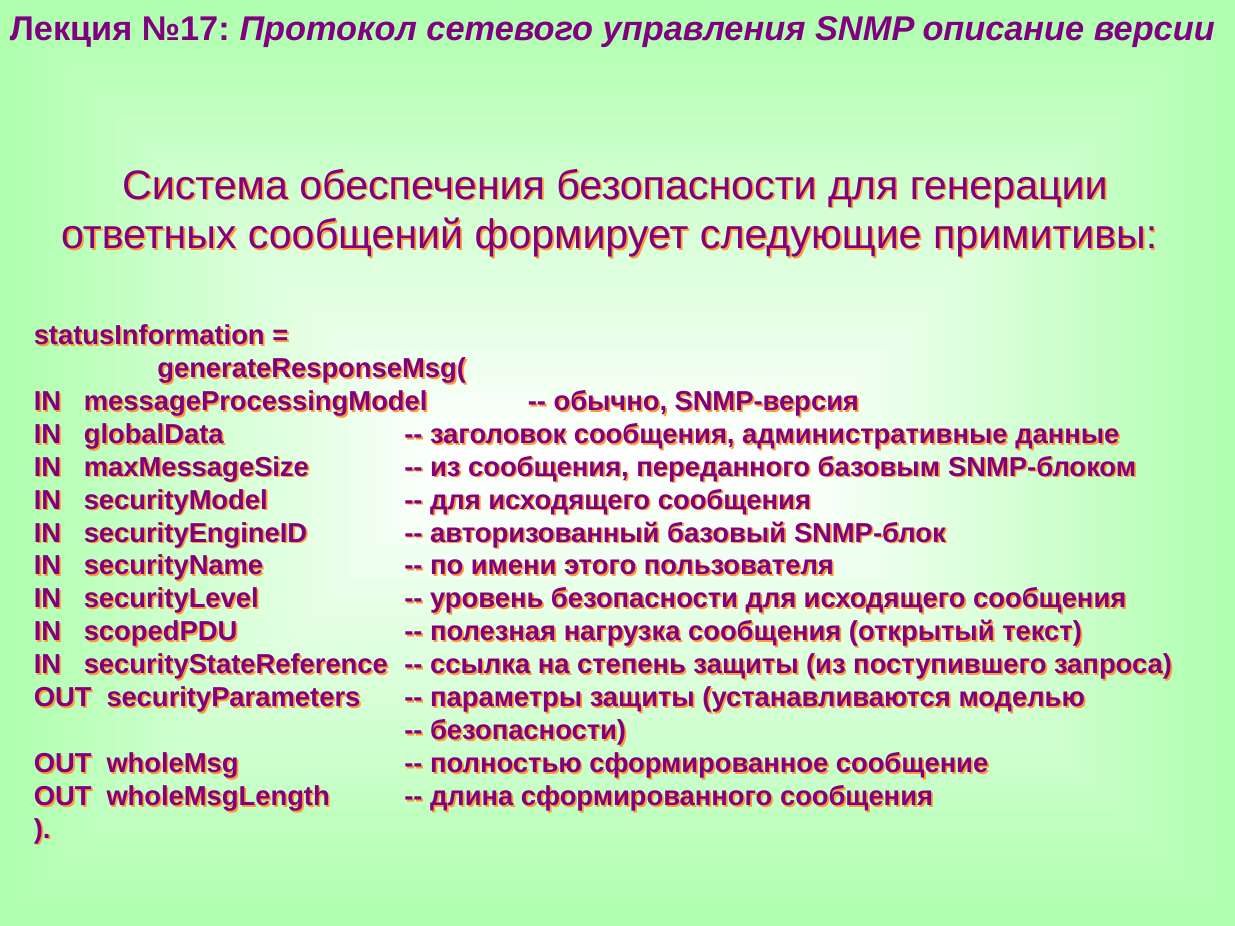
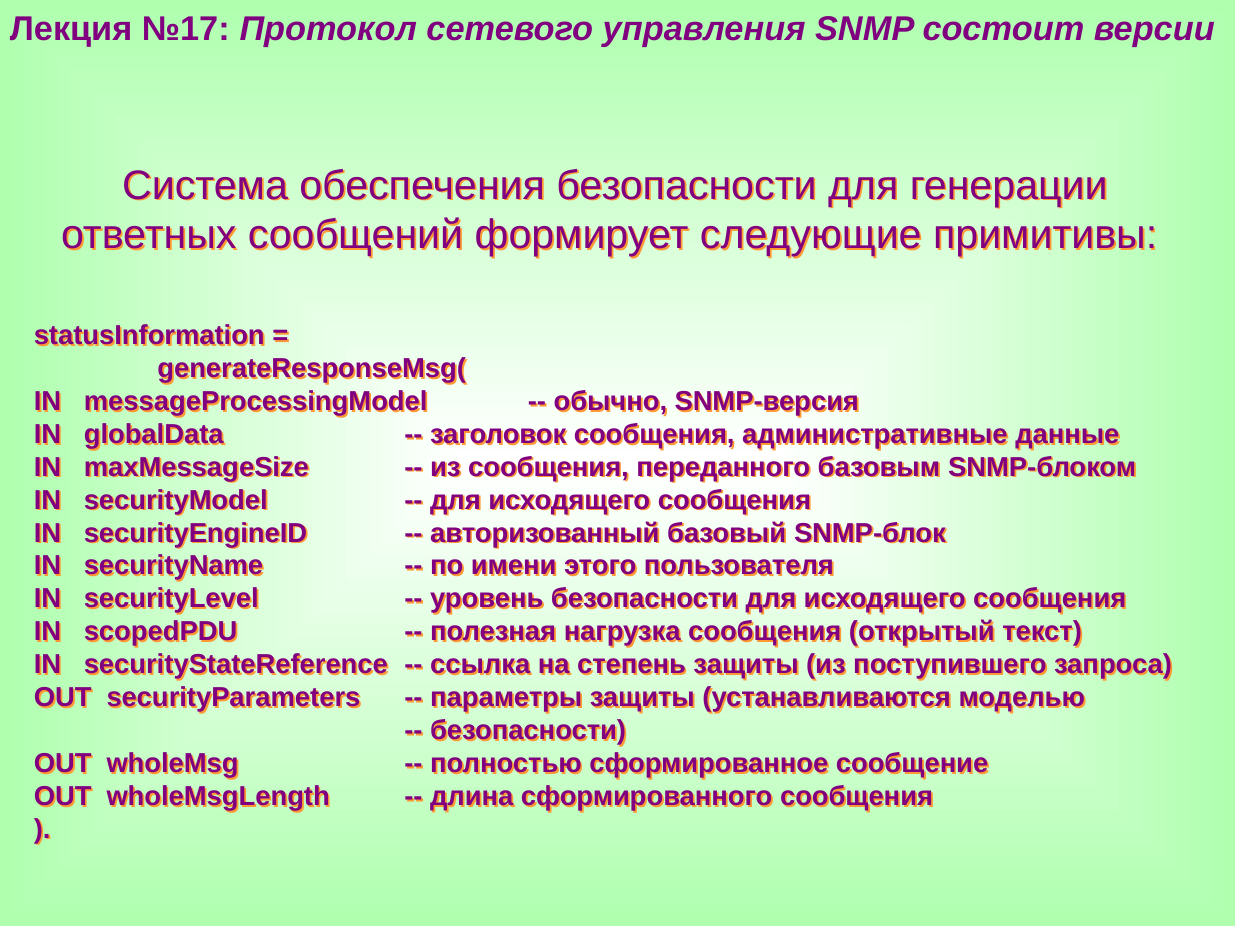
описание: описание -> состоит
